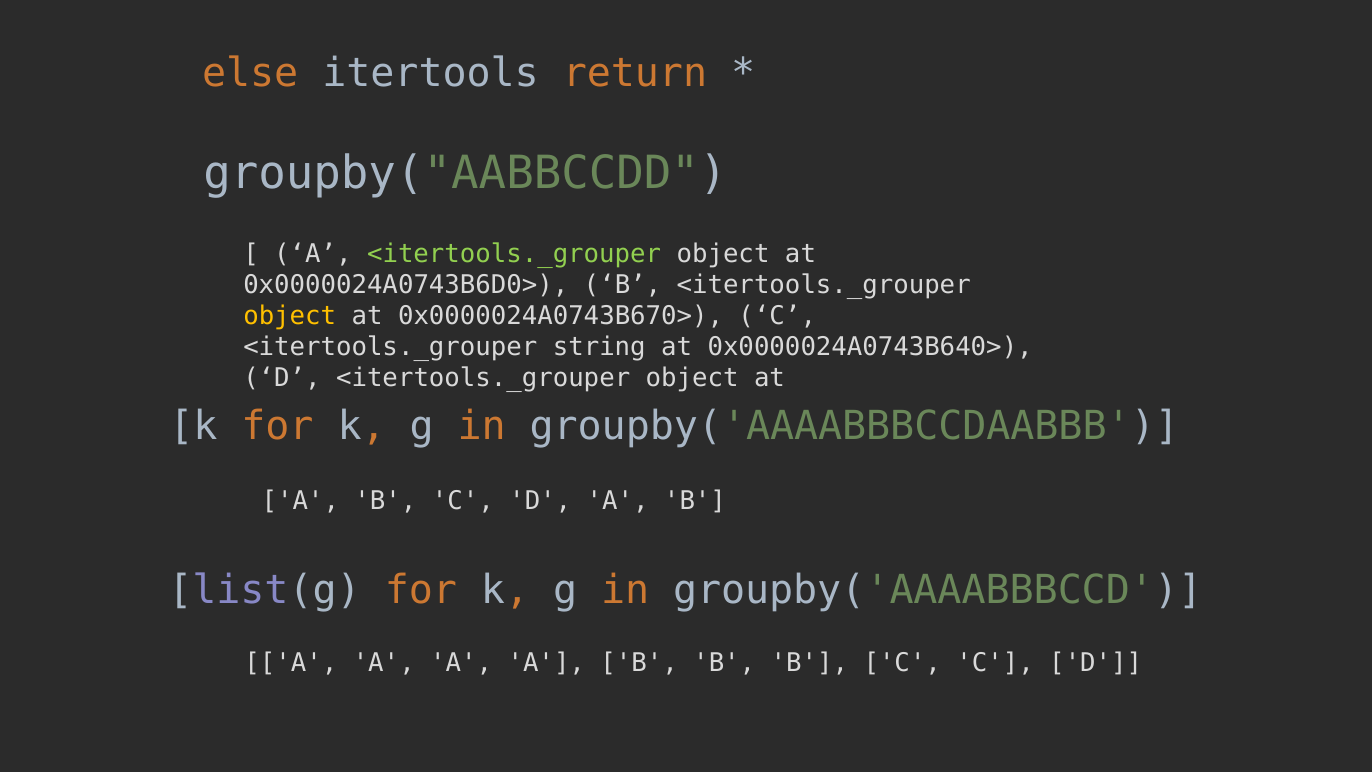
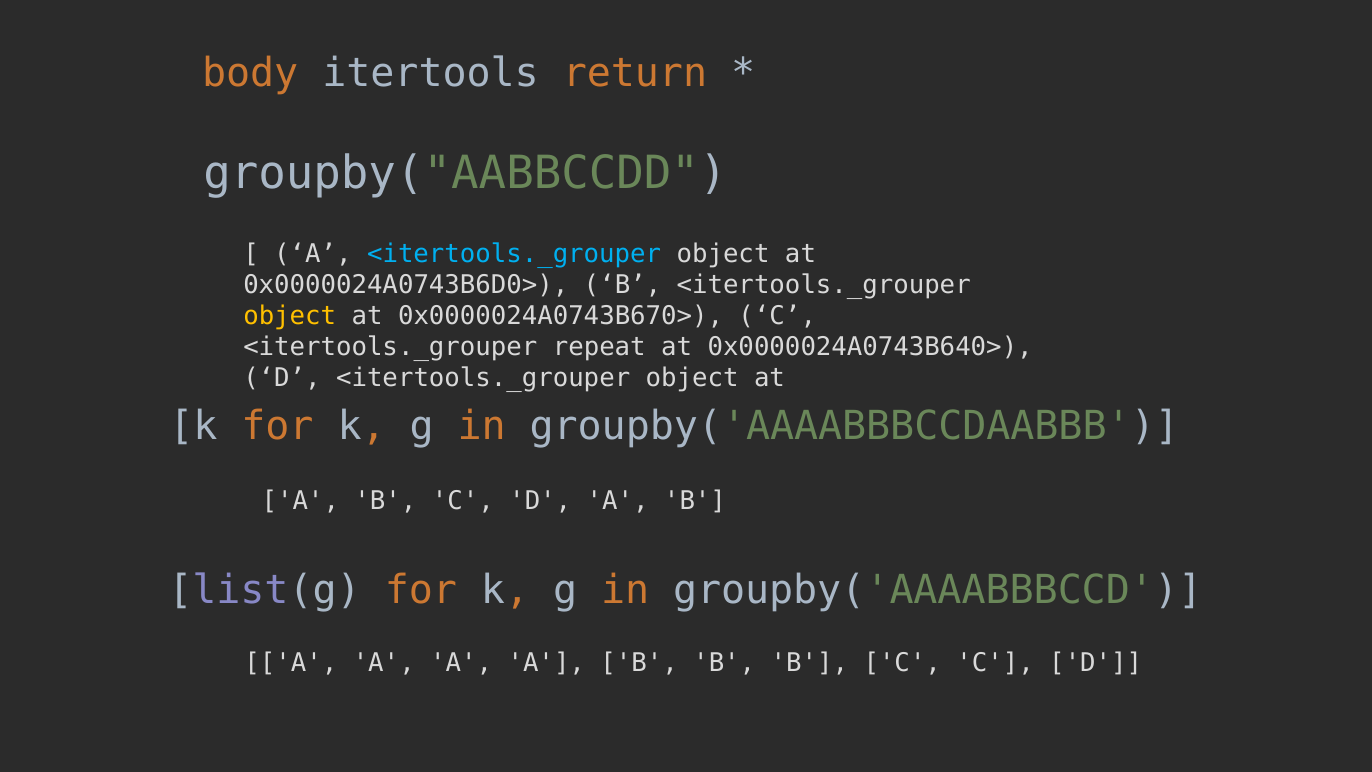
else: else -> body
<itertools._grouper at (514, 254) colour: light green -> light blue
string: string -> repeat
